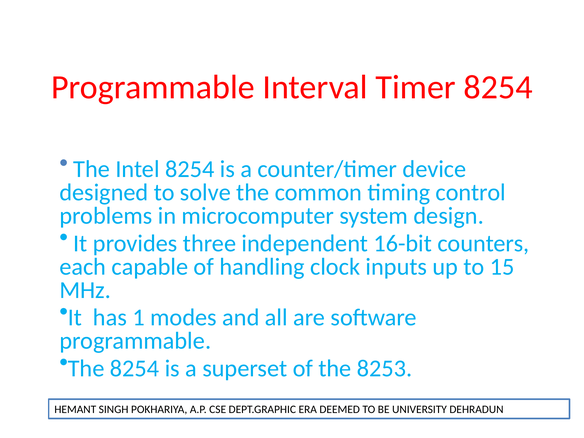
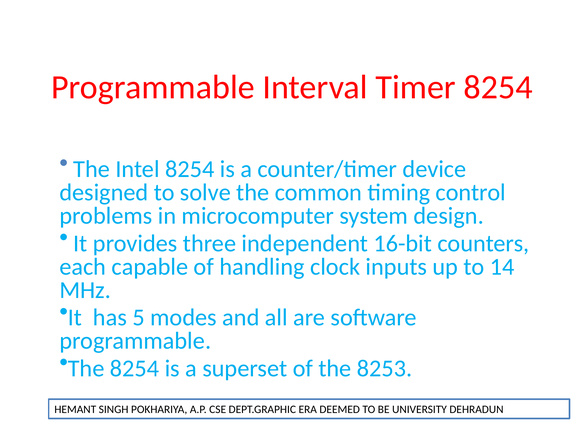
15: 15 -> 14
1: 1 -> 5
